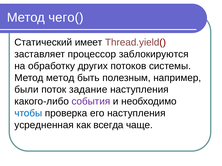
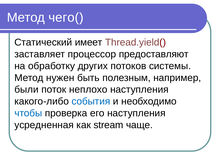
заблокируются: заблокируются -> предоставляют
Метод метод: метод -> нужен
задание: задание -> неплохо
события colour: purple -> blue
всегда: всегда -> stream
